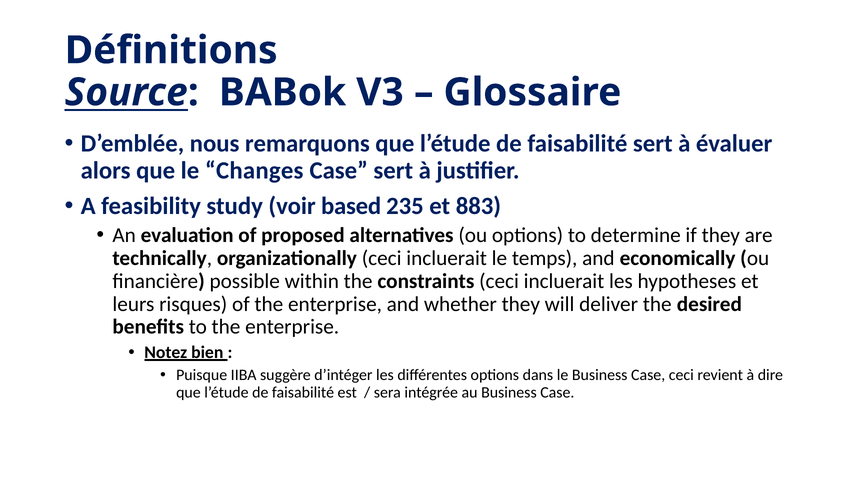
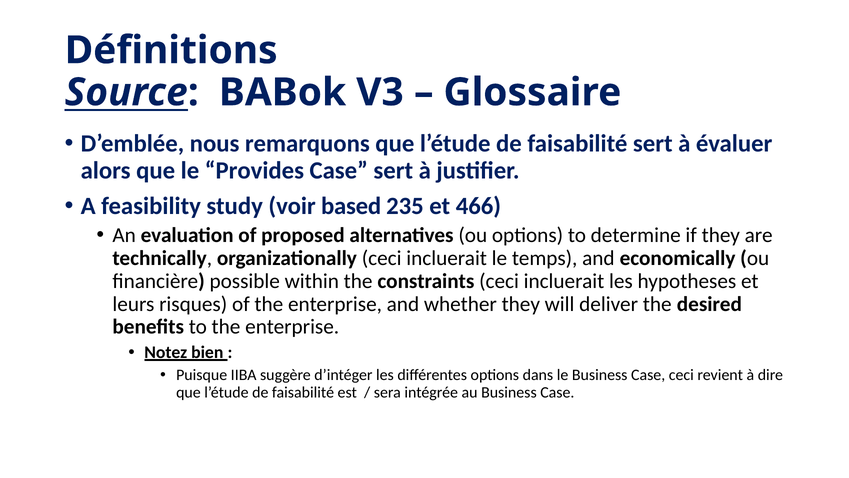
Changes: Changes -> Provides
883: 883 -> 466
